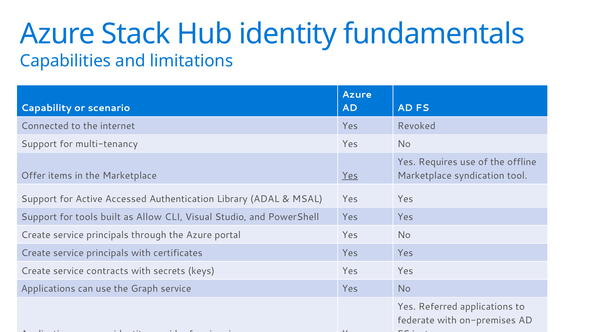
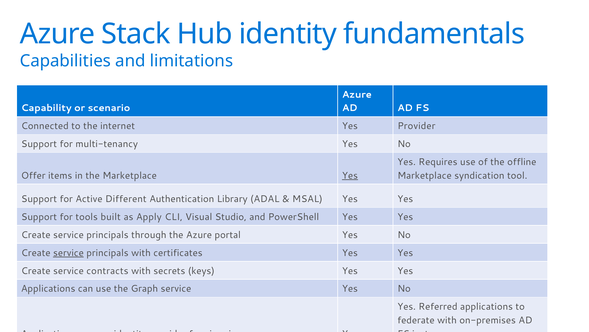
Yes Revoked: Revoked -> Provider
Accessed: Accessed -> Different
Allow: Allow -> Apply
service at (68, 252) underline: none -> present
